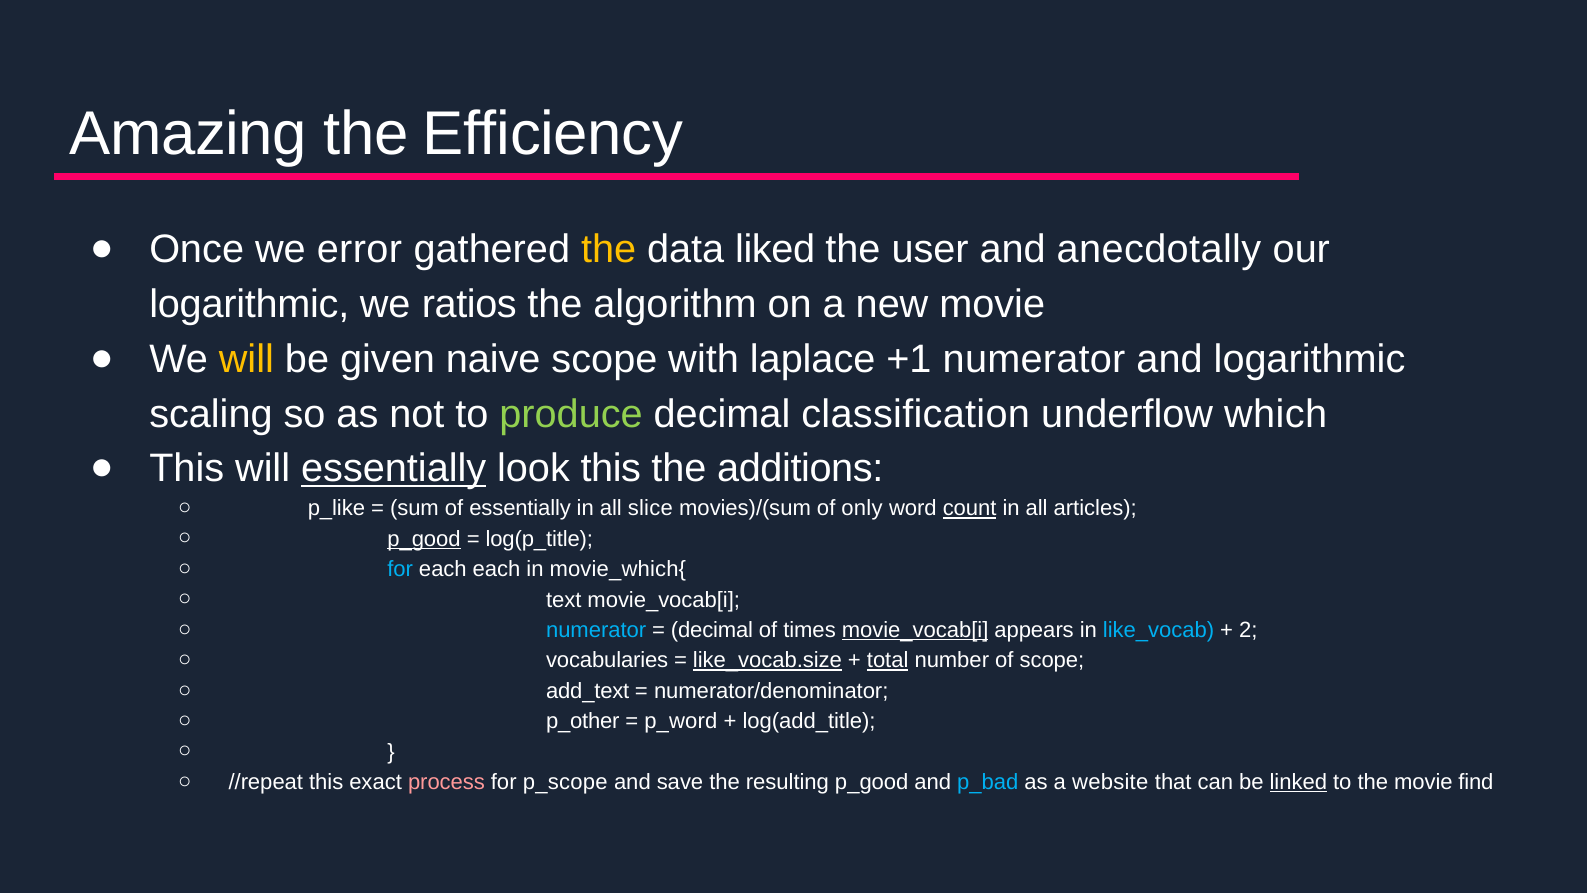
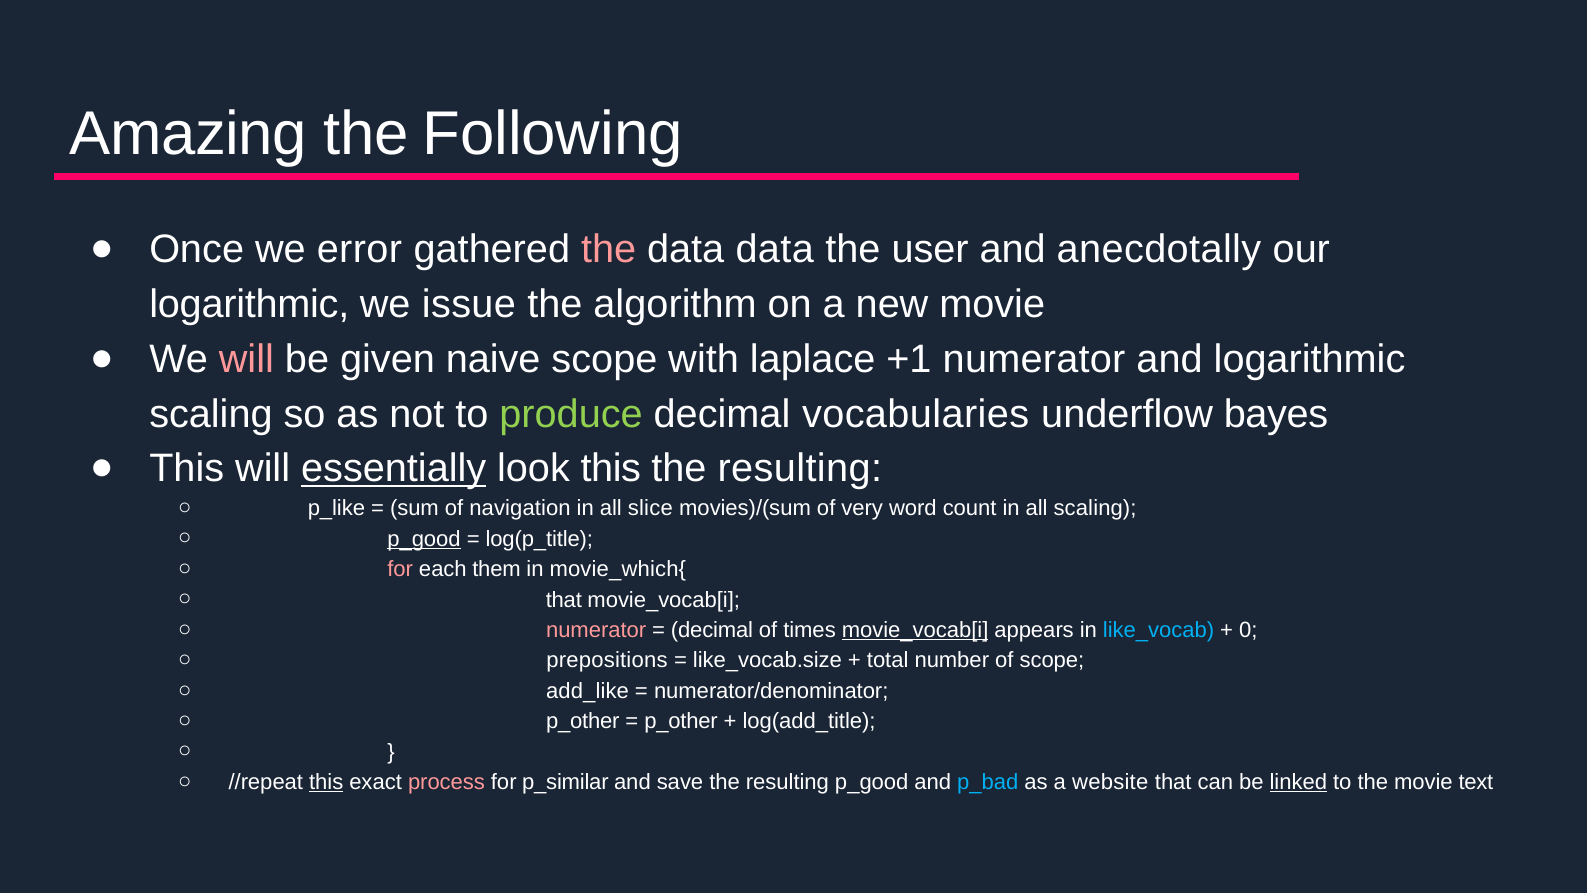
Efficiency: Efficiency -> Following
the at (609, 250) colour: yellow -> pink
data liked: liked -> data
ratios: ratios -> issue
will at (246, 359) colour: yellow -> pink
classification: classification -> vocabularies
which: which -> bayes
additions at (800, 469): additions -> resulting
of essentially: essentially -> navigation
only: only -> very
count underline: present -> none
all articles: articles -> scaling
for at (400, 569) colour: light blue -> pink
each each: each -> them
text at (564, 600): text -> that
numerator at (596, 630) colour: light blue -> pink
2: 2 -> 0
vocabularies: vocabularies -> prepositions
like_vocab.size underline: present -> none
total underline: present -> none
add_text: add_text -> add_like
p_word at (681, 721): p_word -> p_other
this at (326, 782) underline: none -> present
p_scope: p_scope -> p_similar
find: find -> text
